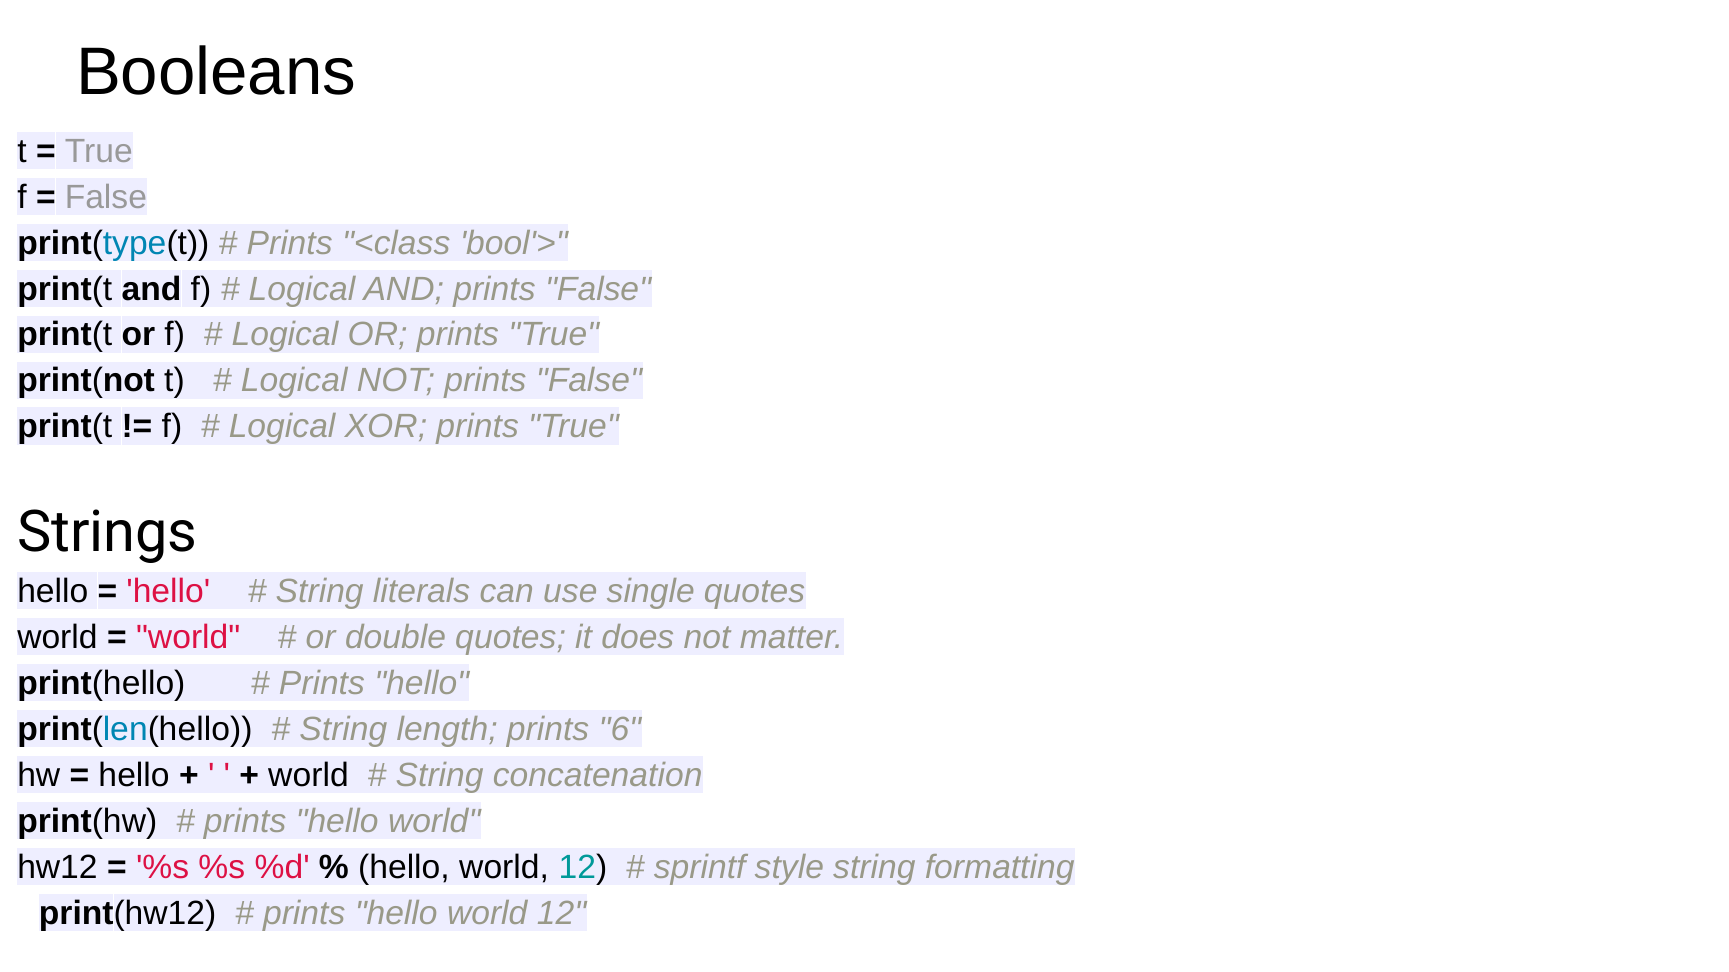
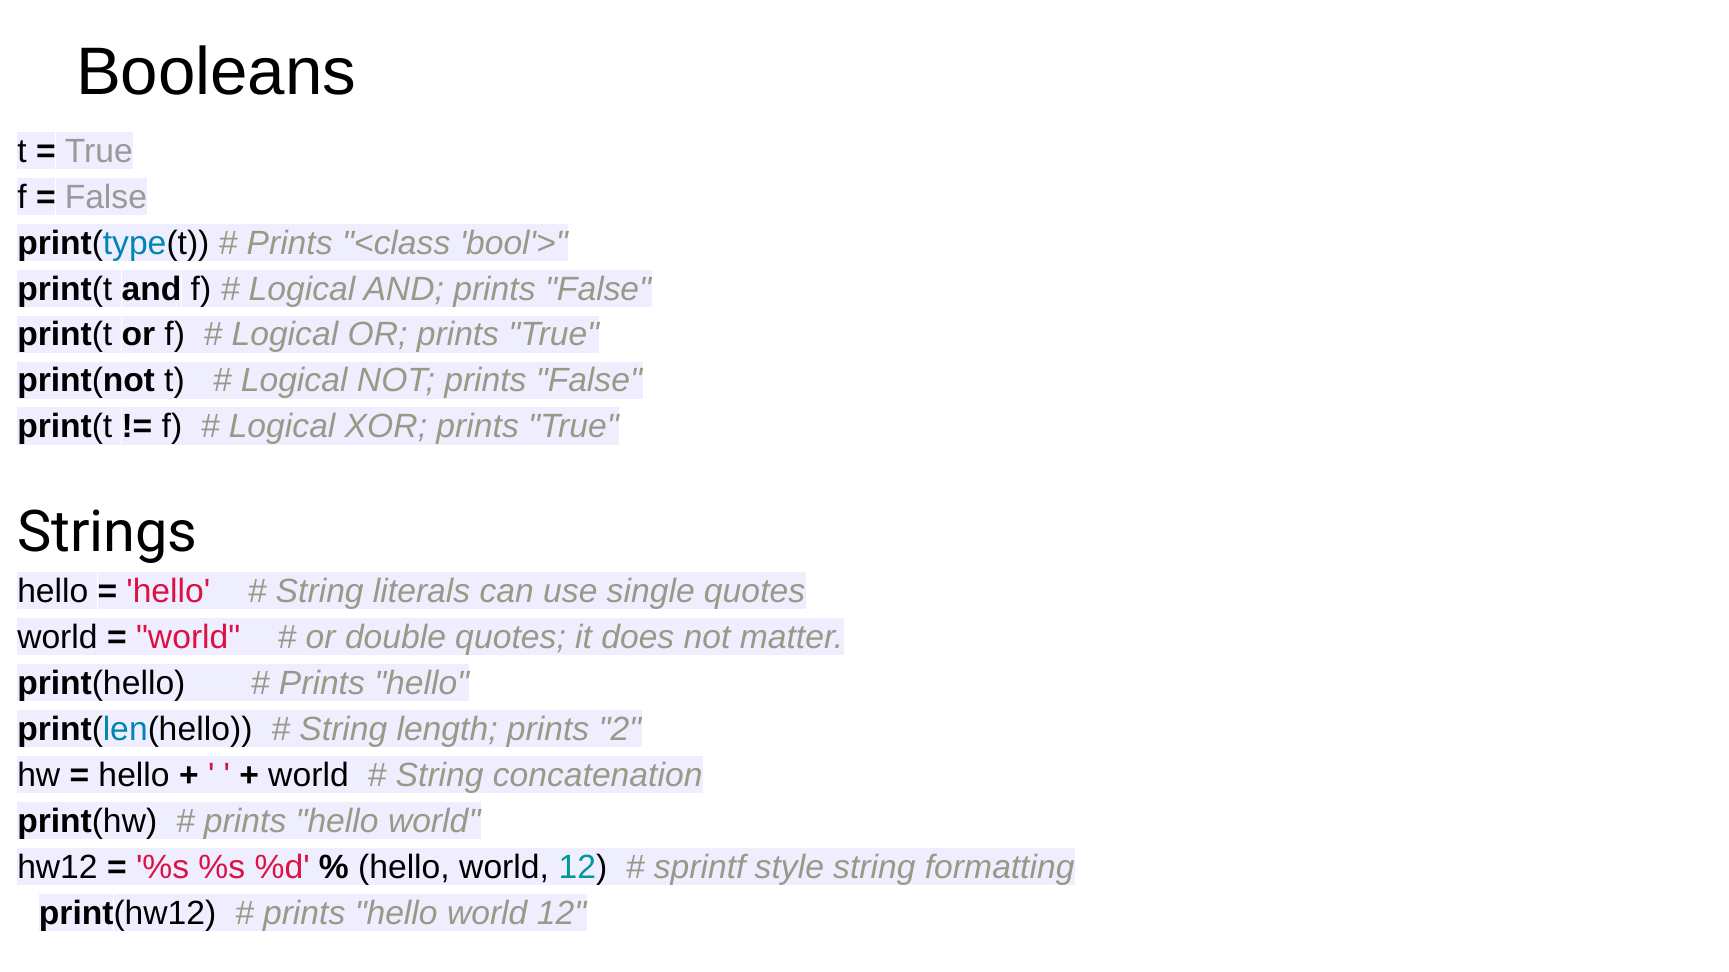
6: 6 -> 2
